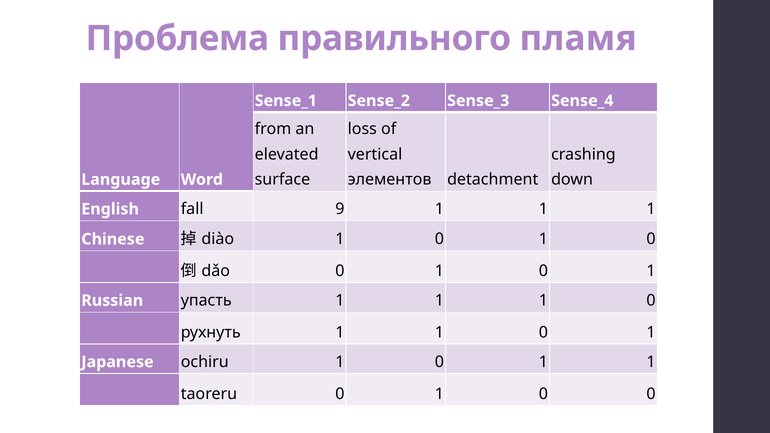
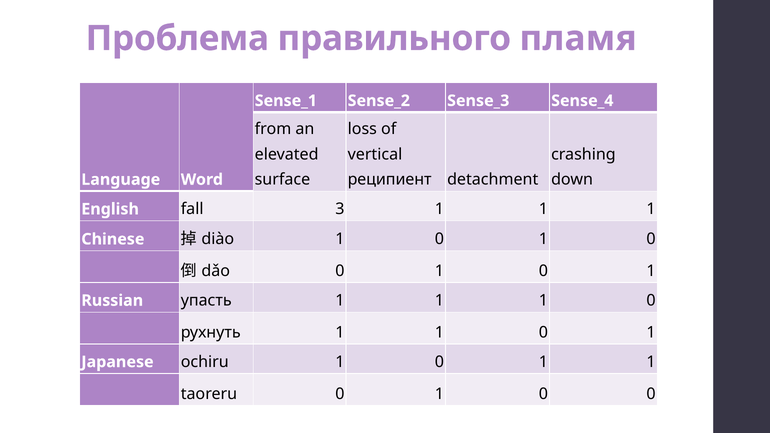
элементов: элементов -> реципиент
9: 9 -> 3
